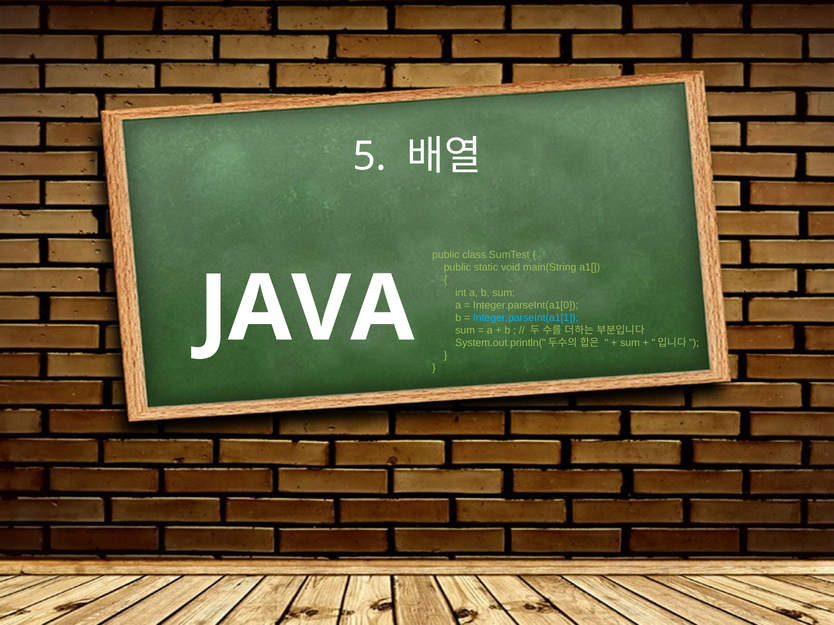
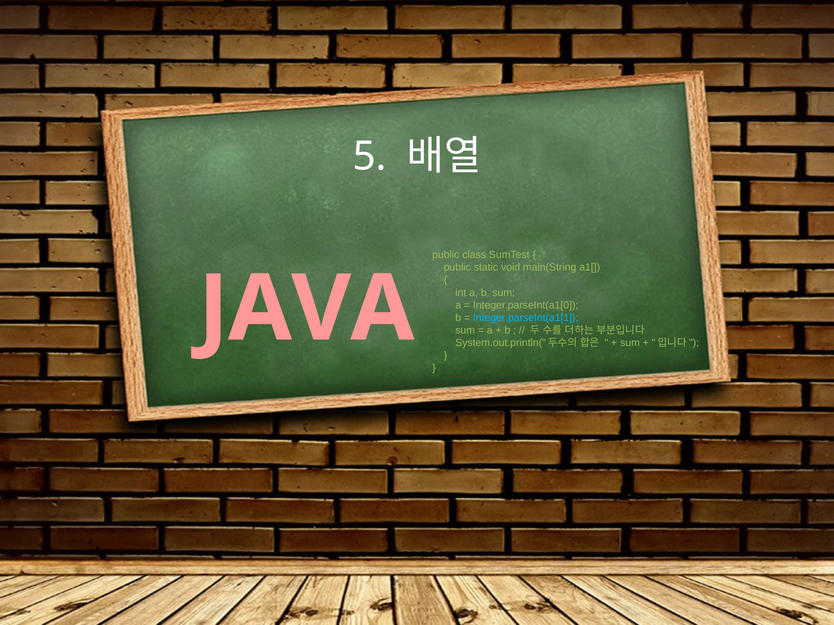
JAVA colour: white -> pink
